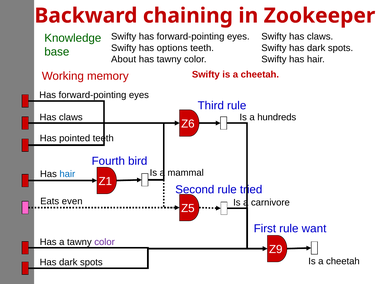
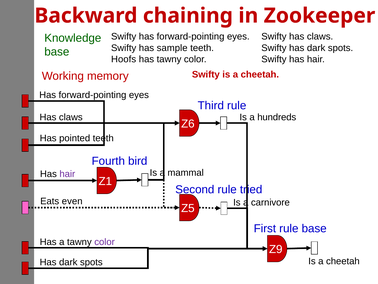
options: options -> sample
About: About -> Hoofs
hair at (67, 174) colour: blue -> purple
rule want: want -> base
